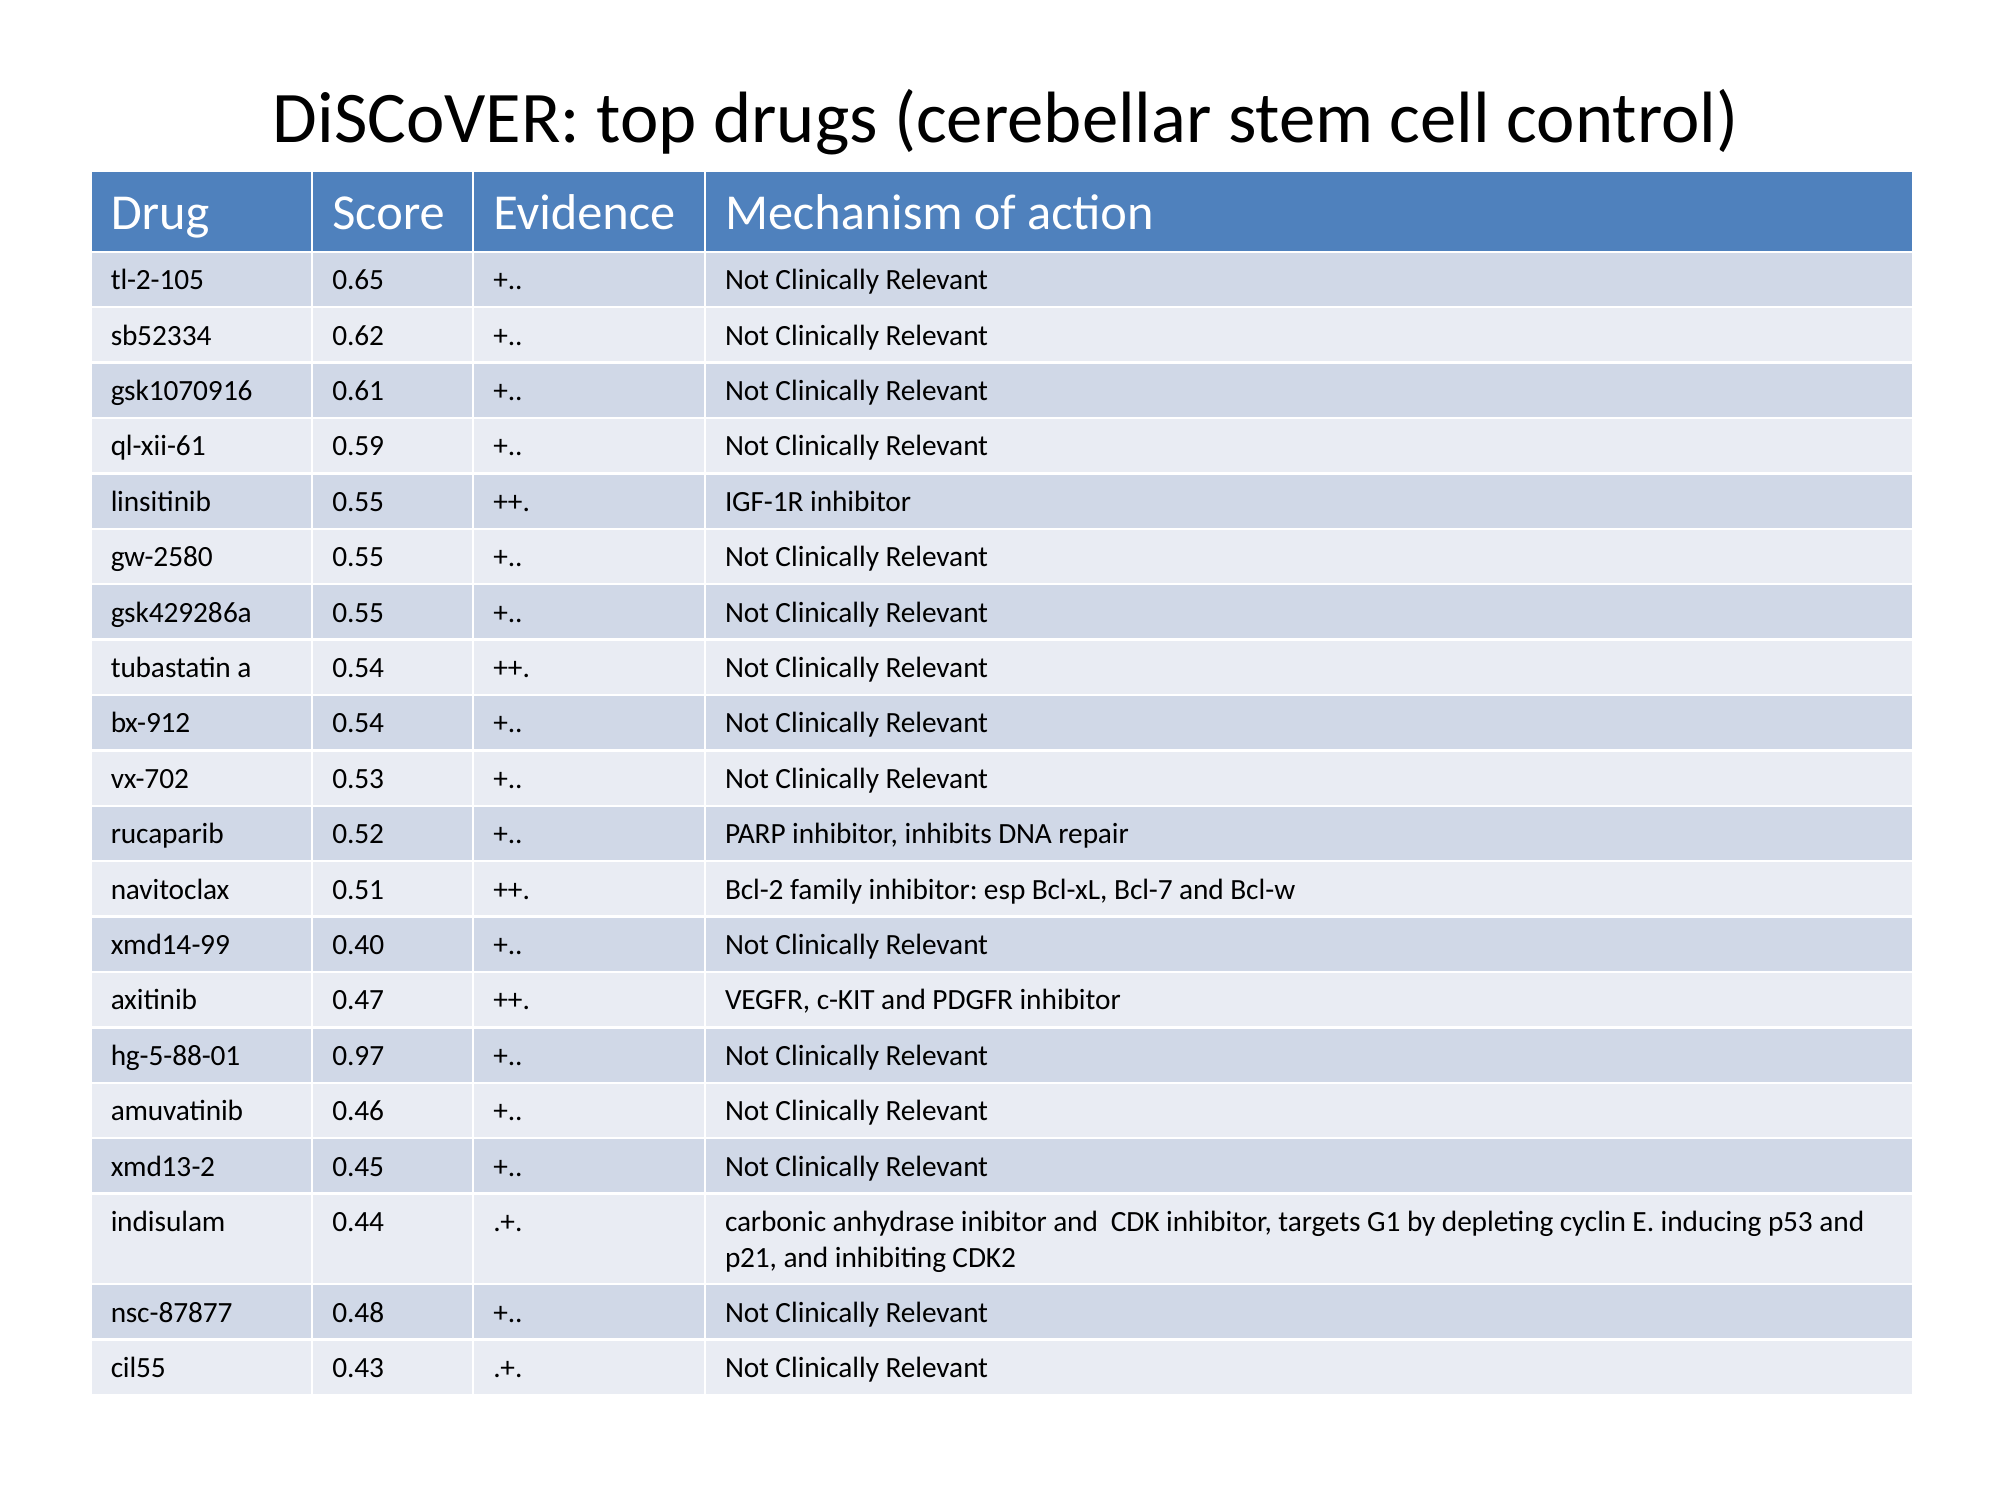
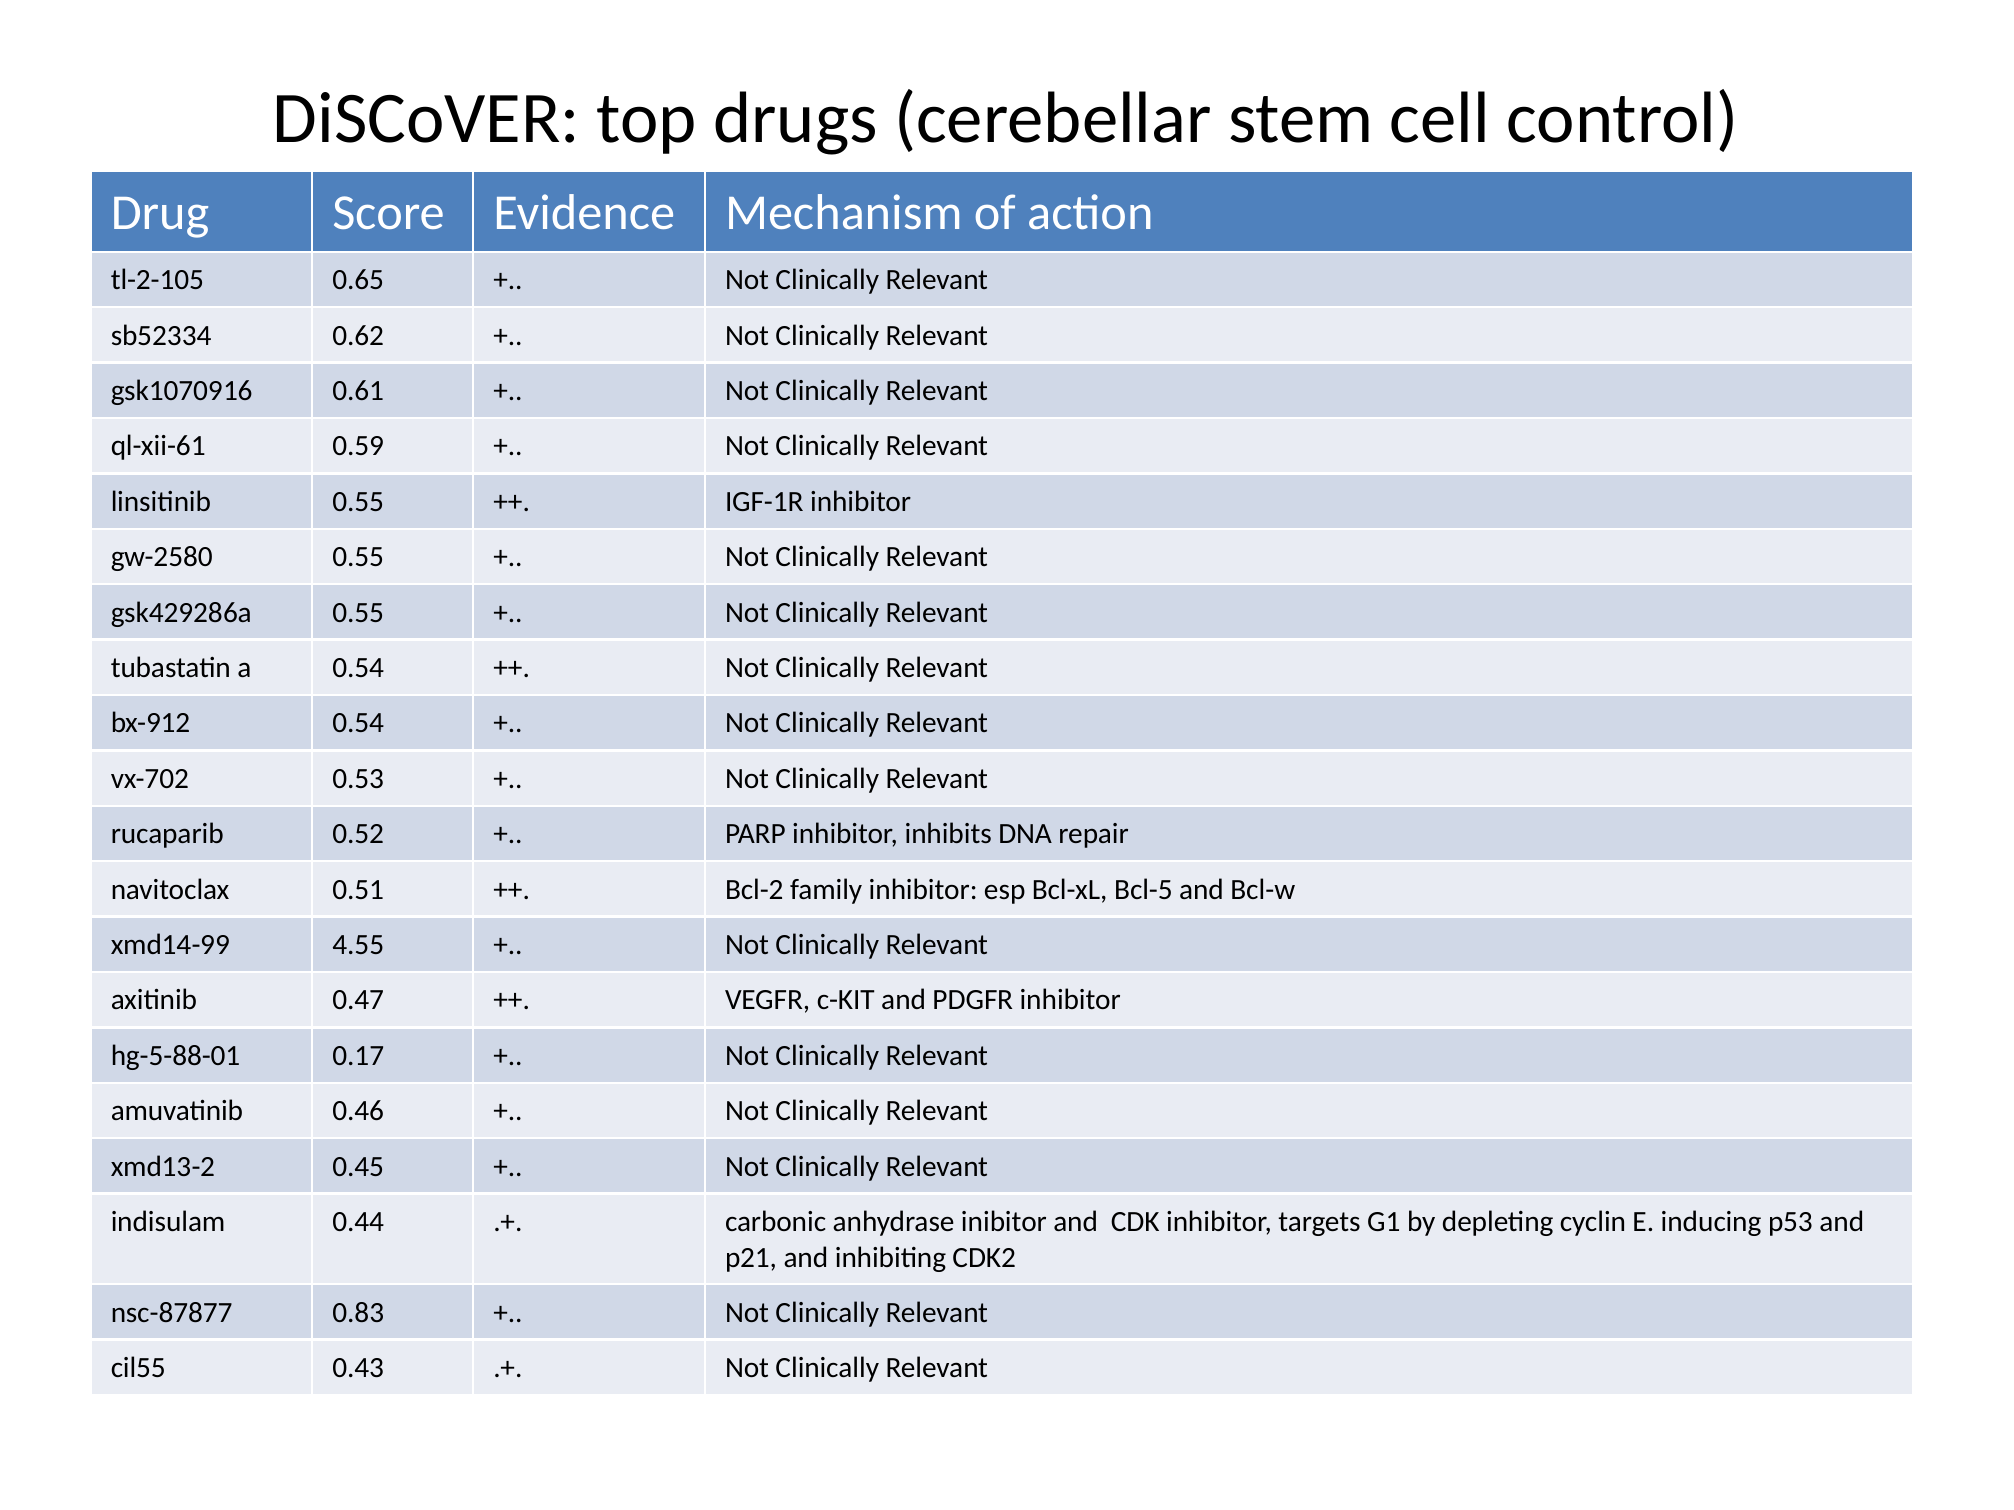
Bcl-7: Bcl-7 -> Bcl-5
0.40: 0.40 -> 4.55
0.97: 0.97 -> 0.17
0.48: 0.48 -> 0.83
